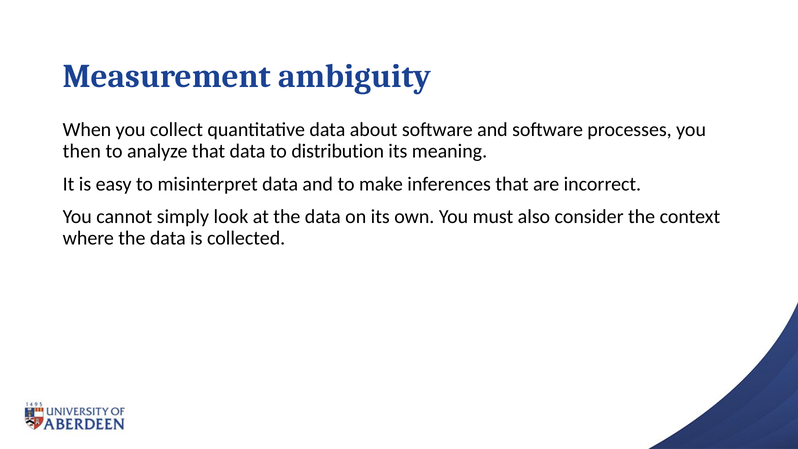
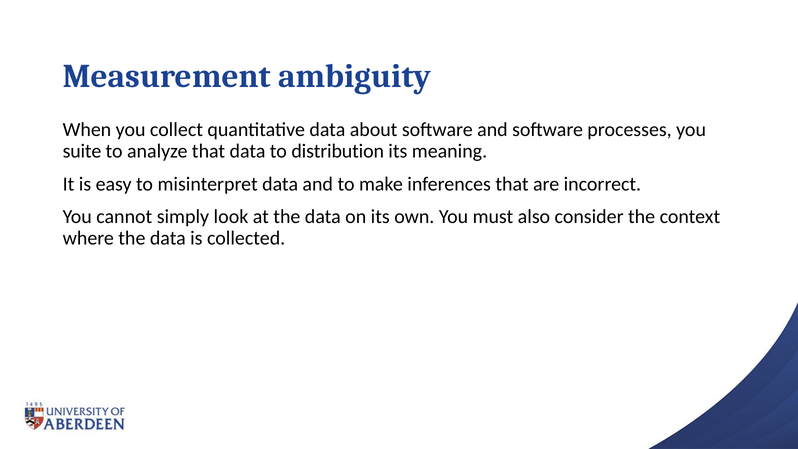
then: then -> suite
